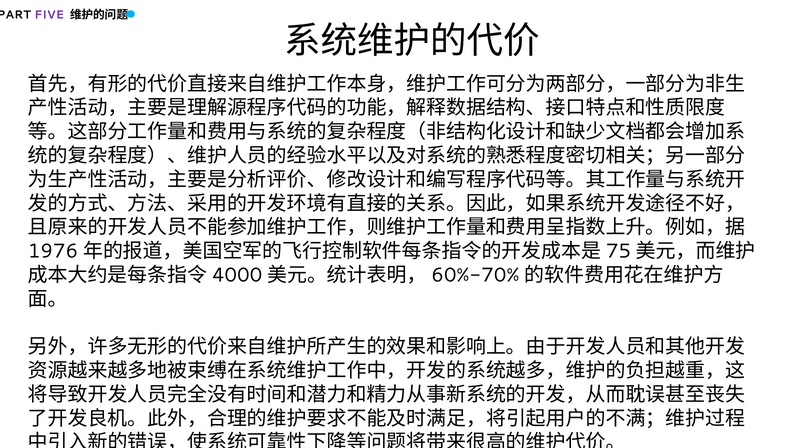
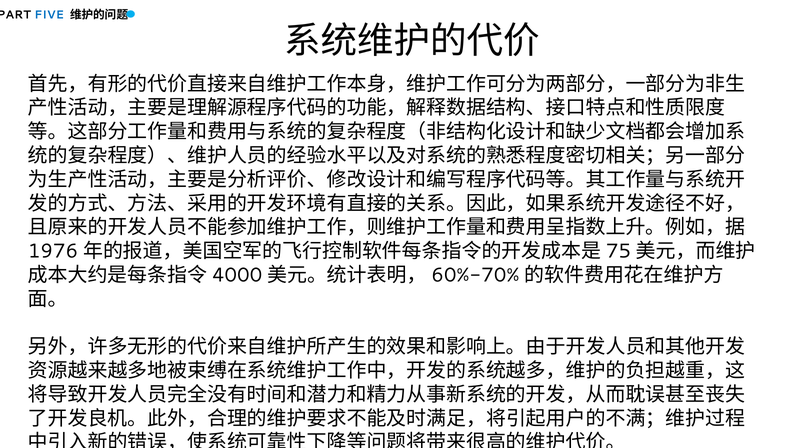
FIVE colour: purple -> blue
